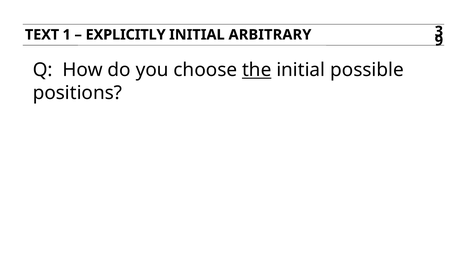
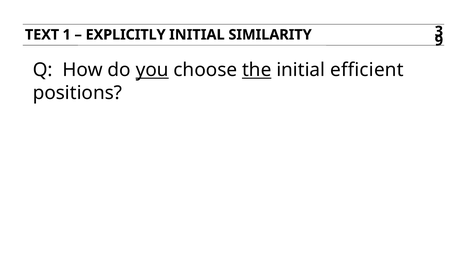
ARBITRARY: ARBITRARY -> SIMILARITY
you underline: none -> present
possible: possible -> efficient
